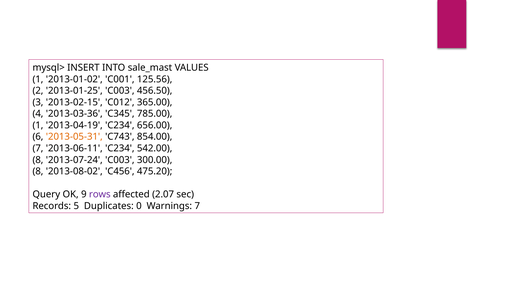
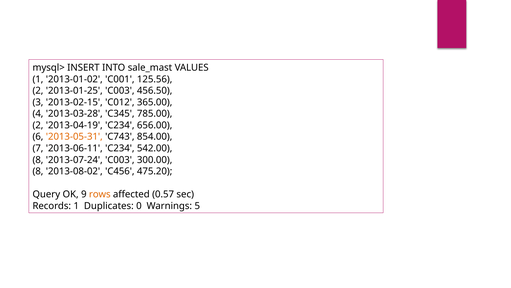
2013-03-36: 2013-03-36 -> 2013-03-28
1 at (38, 125): 1 -> 2
rows colour: purple -> orange
2.07: 2.07 -> 0.57
Records 5: 5 -> 1
Warnings 7: 7 -> 5
